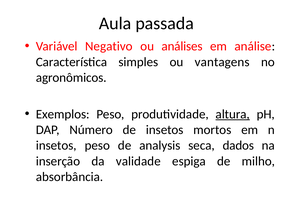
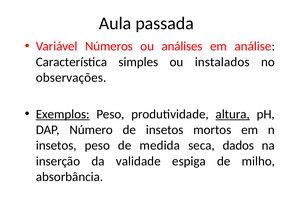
Negativo: Negativo -> Números
vantagens: vantagens -> instalados
agronômicos: agronômicos -> observações
Exemplos underline: none -> present
analysis: analysis -> medida
